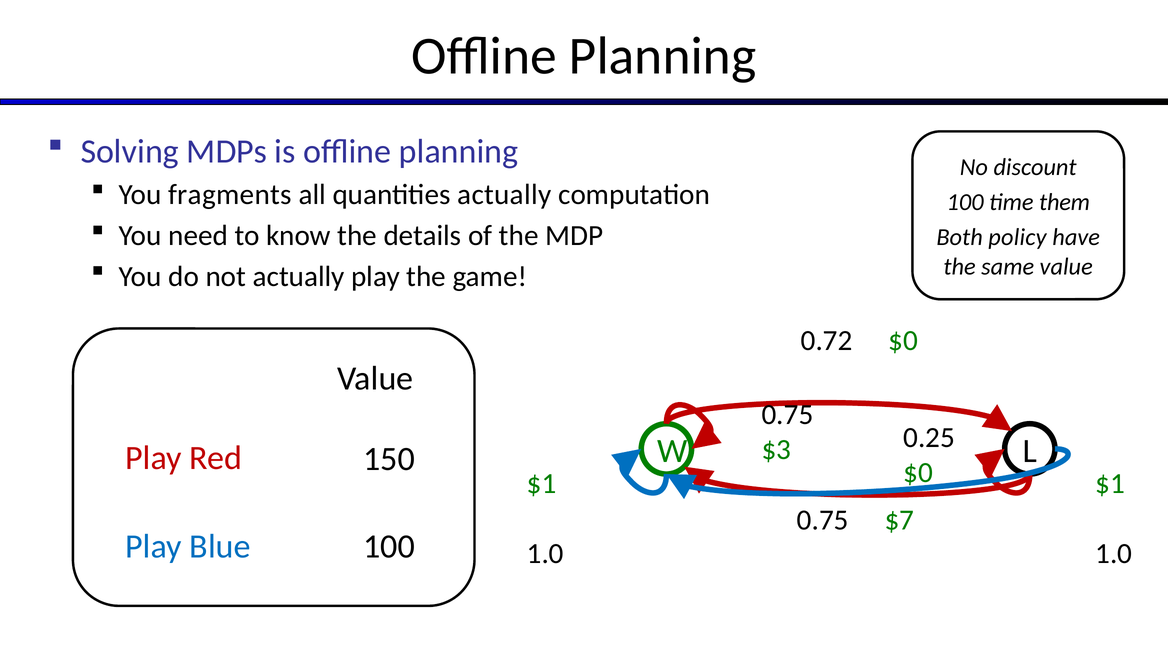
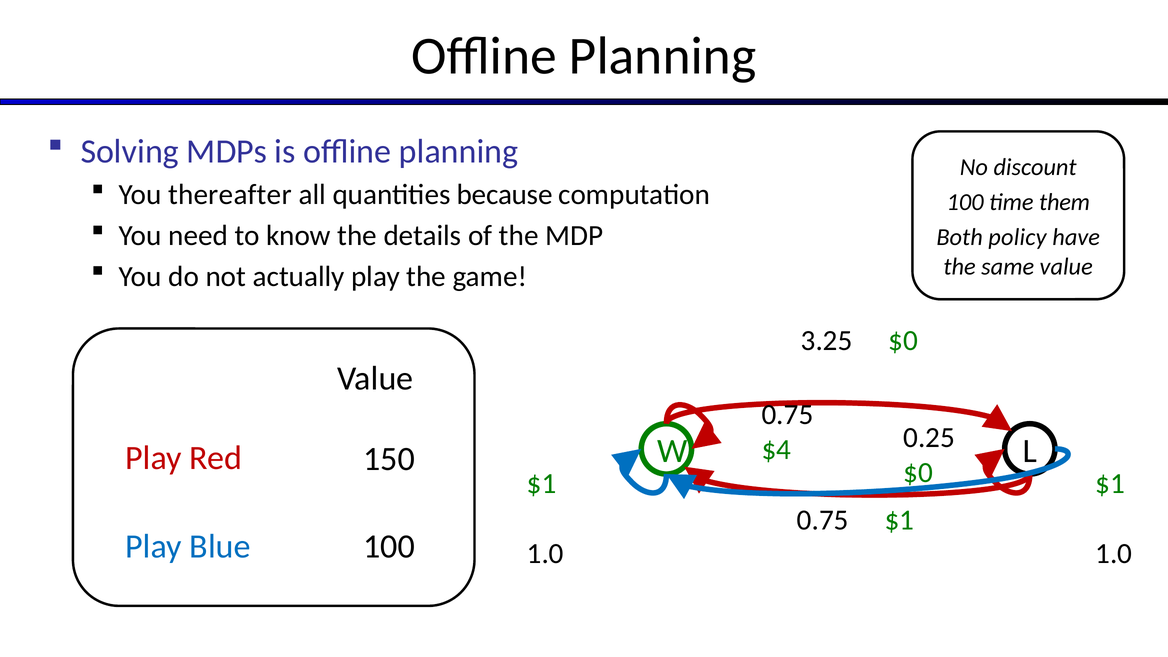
fragments: fragments -> thereafter
quantities actually: actually -> because
0.72: 0.72 -> 3.25
$3: $3 -> $4
0.75 $7: $7 -> $1
